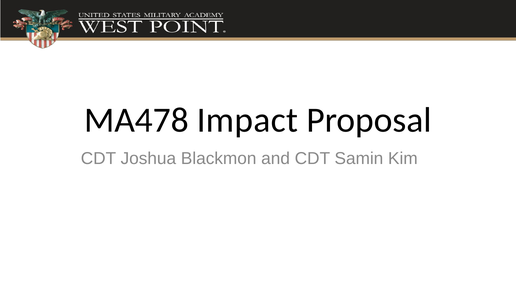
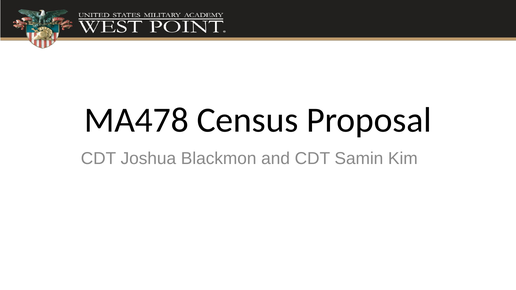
Impact: Impact -> Census
